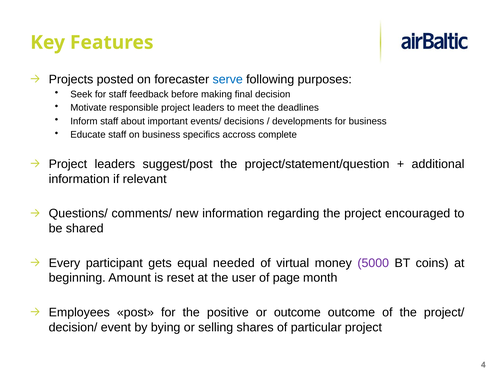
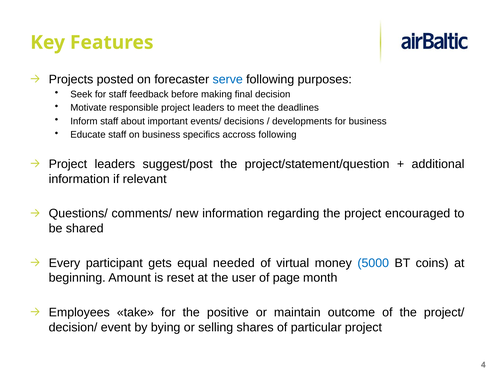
accross complete: complete -> following
5000 colour: purple -> blue
post: post -> take
or outcome: outcome -> maintain
